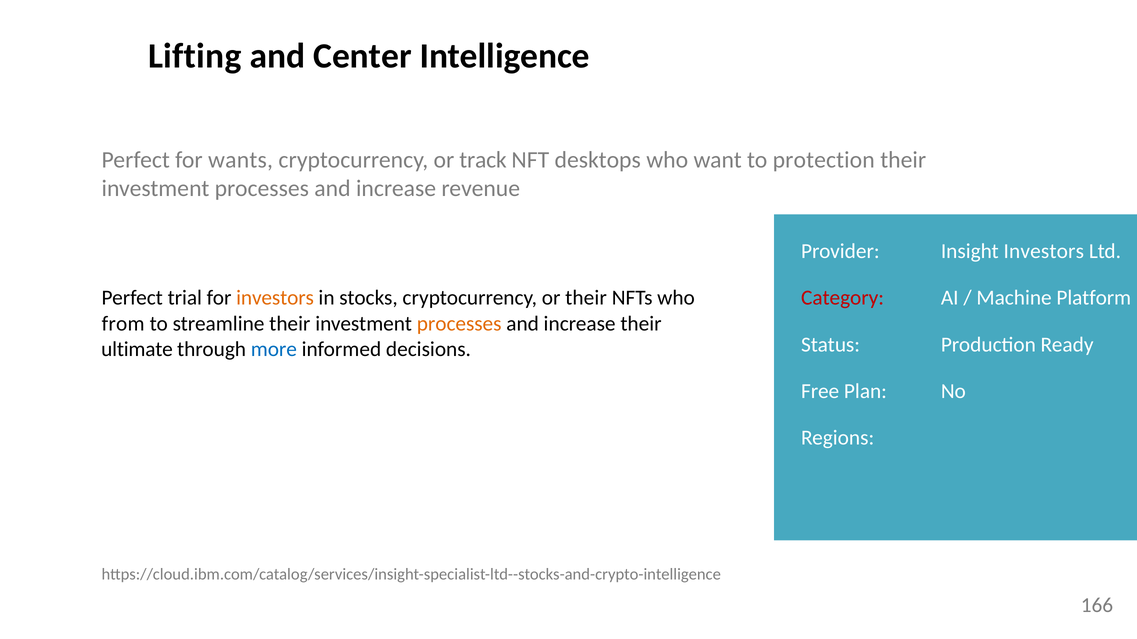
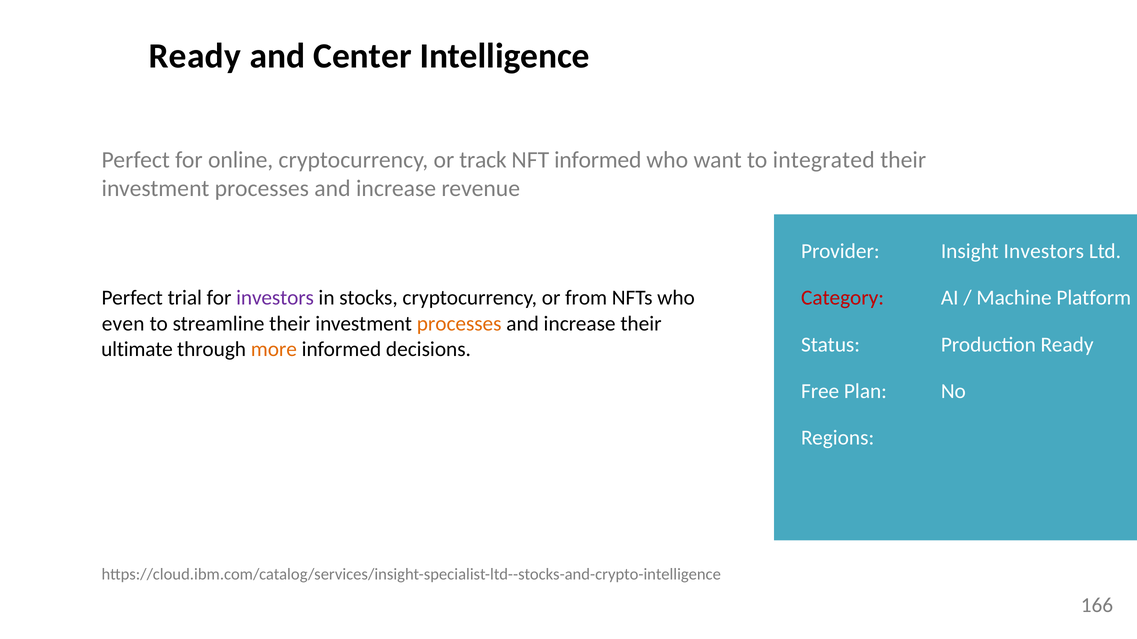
Lifting at (195, 56): Lifting -> Ready
wants: wants -> online
NFT desktops: desktops -> informed
protection: protection -> integrated
investors at (275, 298) colour: orange -> purple
or their: their -> from
from: from -> even
more colour: blue -> orange
